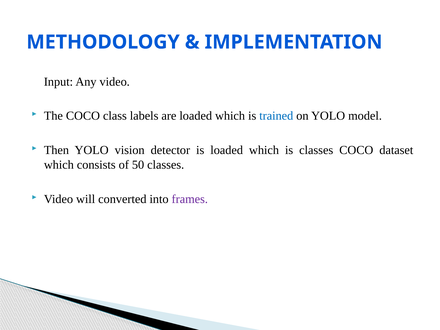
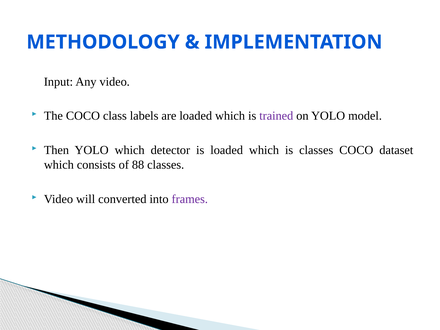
trained colour: blue -> purple
YOLO vision: vision -> which
50: 50 -> 88
